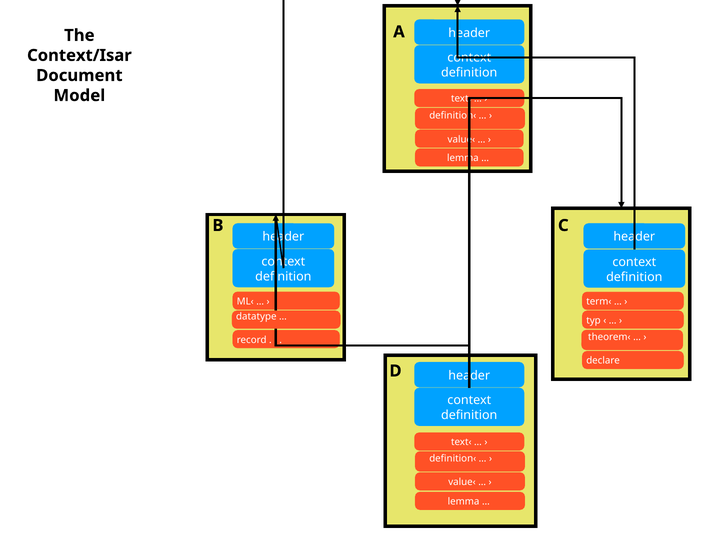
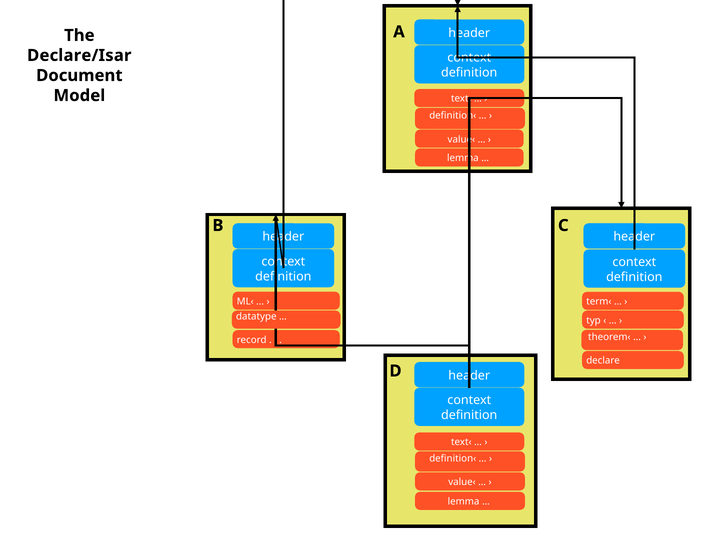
Context/Isar: Context/Isar -> Declare/Isar
